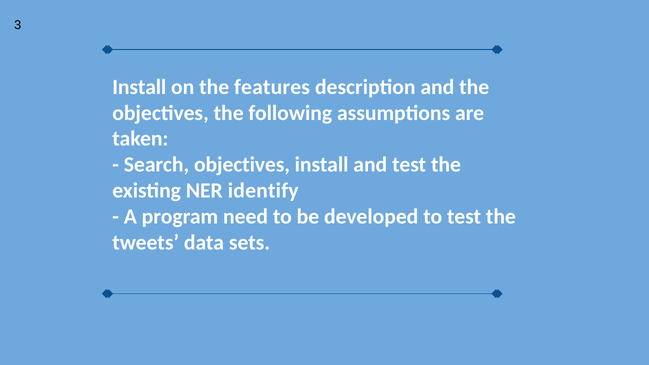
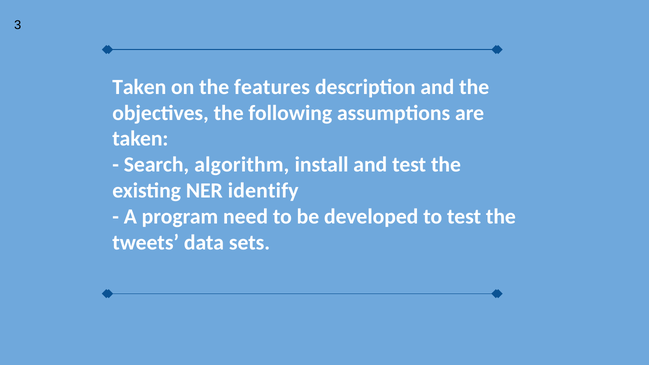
Install at (139, 87): Install -> Taken
Search objectives: objectives -> algorithm
